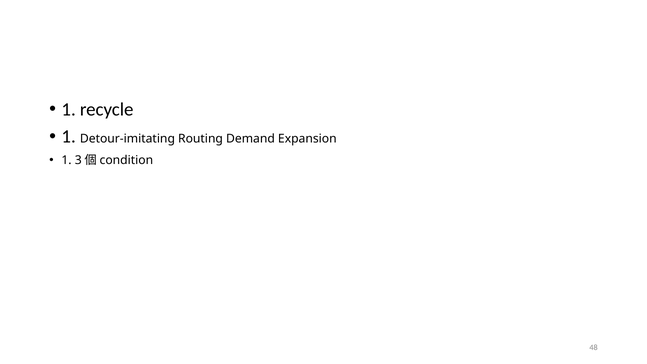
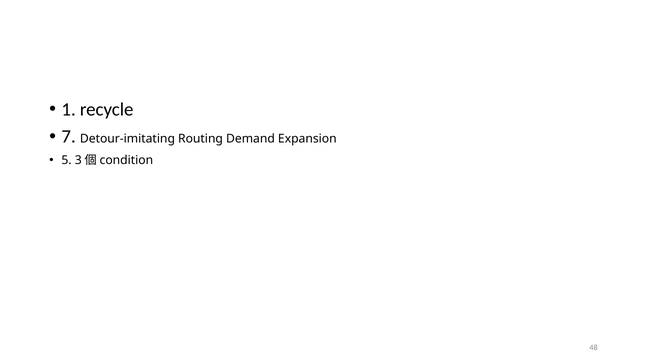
1 at (69, 137): 1 -> 7
1 at (67, 160): 1 -> 5
